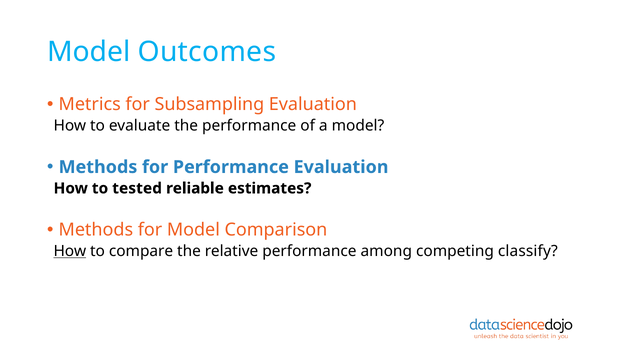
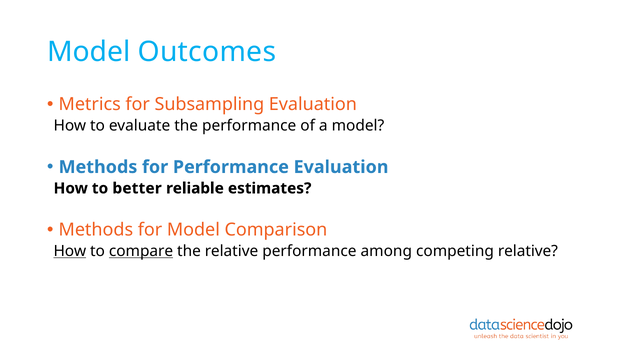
tested: tested -> better
compare underline: none -> present
competing classify: classify -> relative
